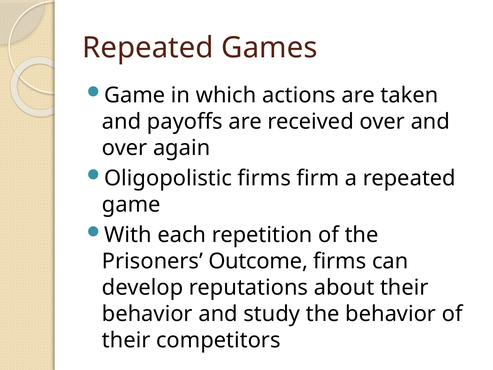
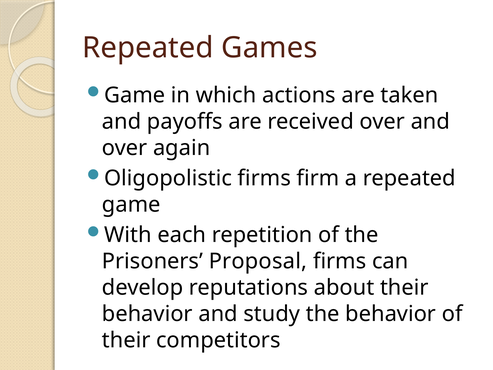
Outcome: Outcome -> Proposal
